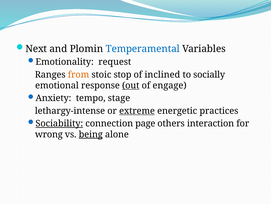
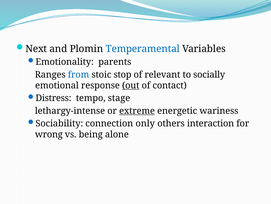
request: request -> parents
from colour: orange -> blue
inclined: inclined -> relevant
engage: engage -> contact
Anxiety: Anxiety -> Distress
practices: practices -> wariness
Sociability underline: present -> none
page: page -> only
being underline: present -> none
